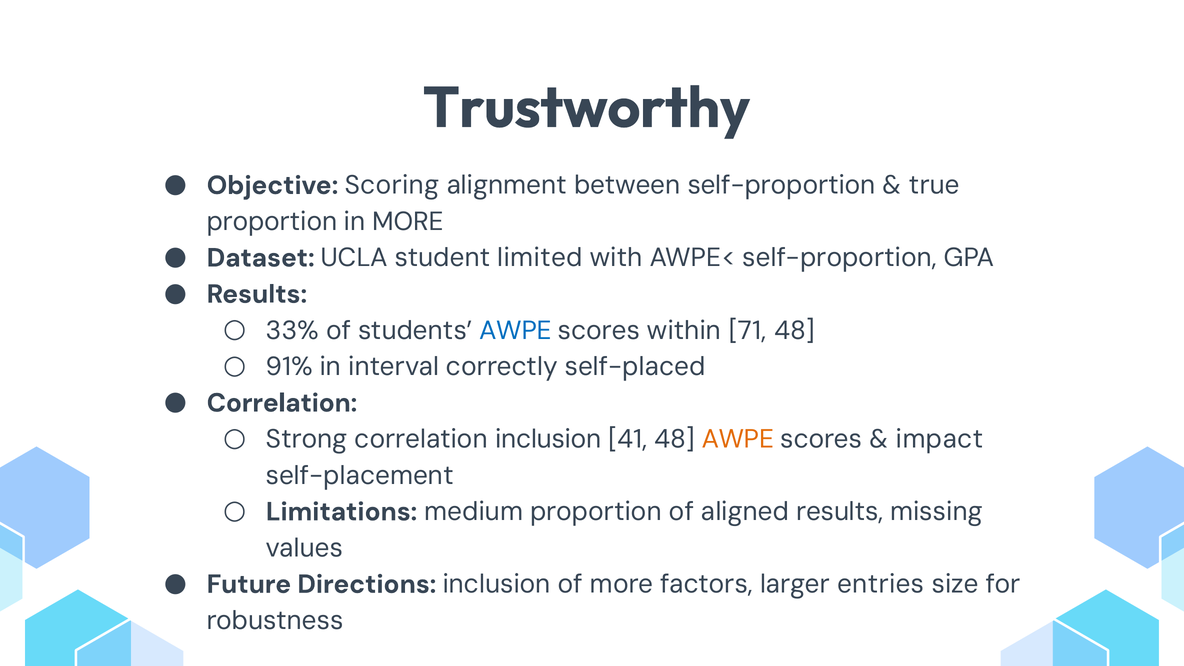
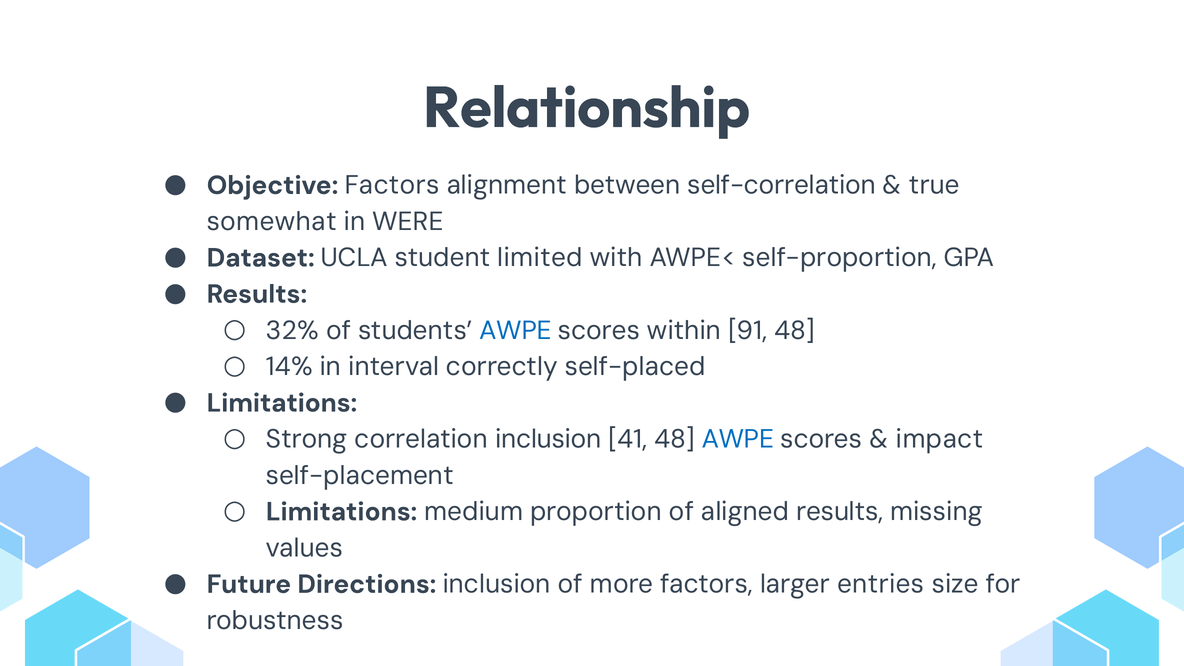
Trustworthy: Trustworthy -> Relationship
Objective Scoring: Scoring -> Factors
between self-proportion: self-proportion -> self-correlation
proportion at (272, 222): proportion -> somewhat
in MORE: MORE -> WERE
33%: 33% -> 32%
71: 71 -> 91
91%: 91% -> 14%
Correlation at (282, 403): Correlation -> Limitations
AWPE at (738, 439) colour: orange -> blue
